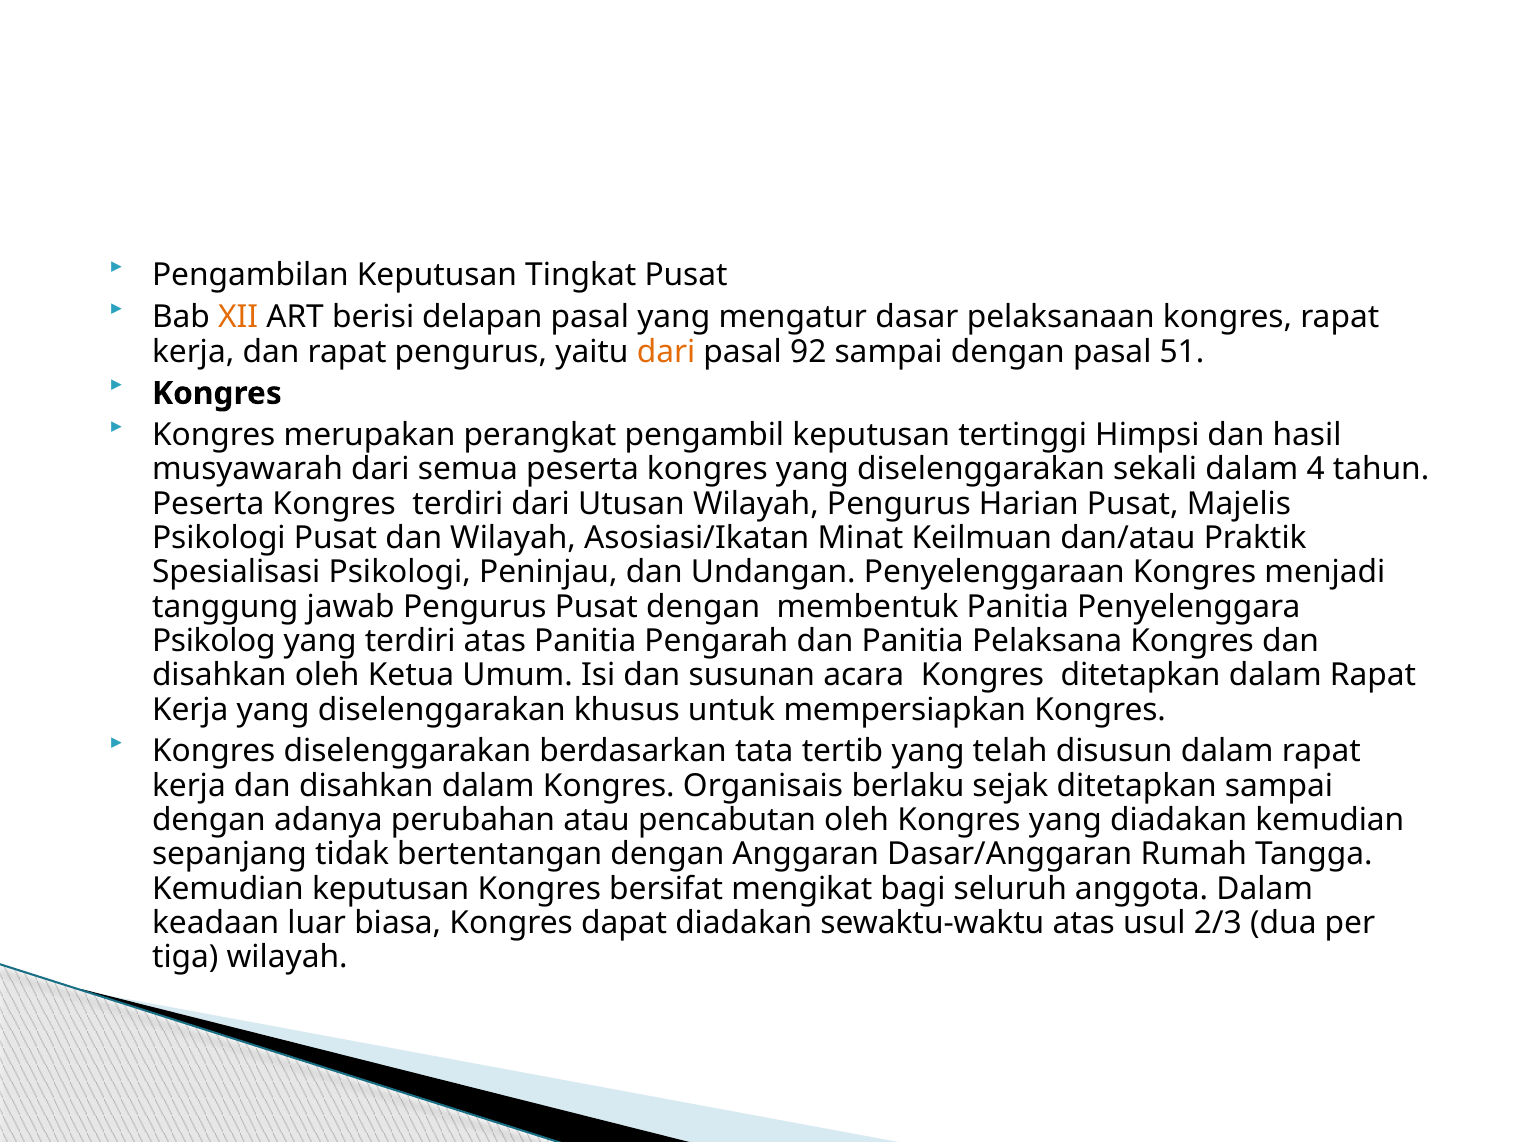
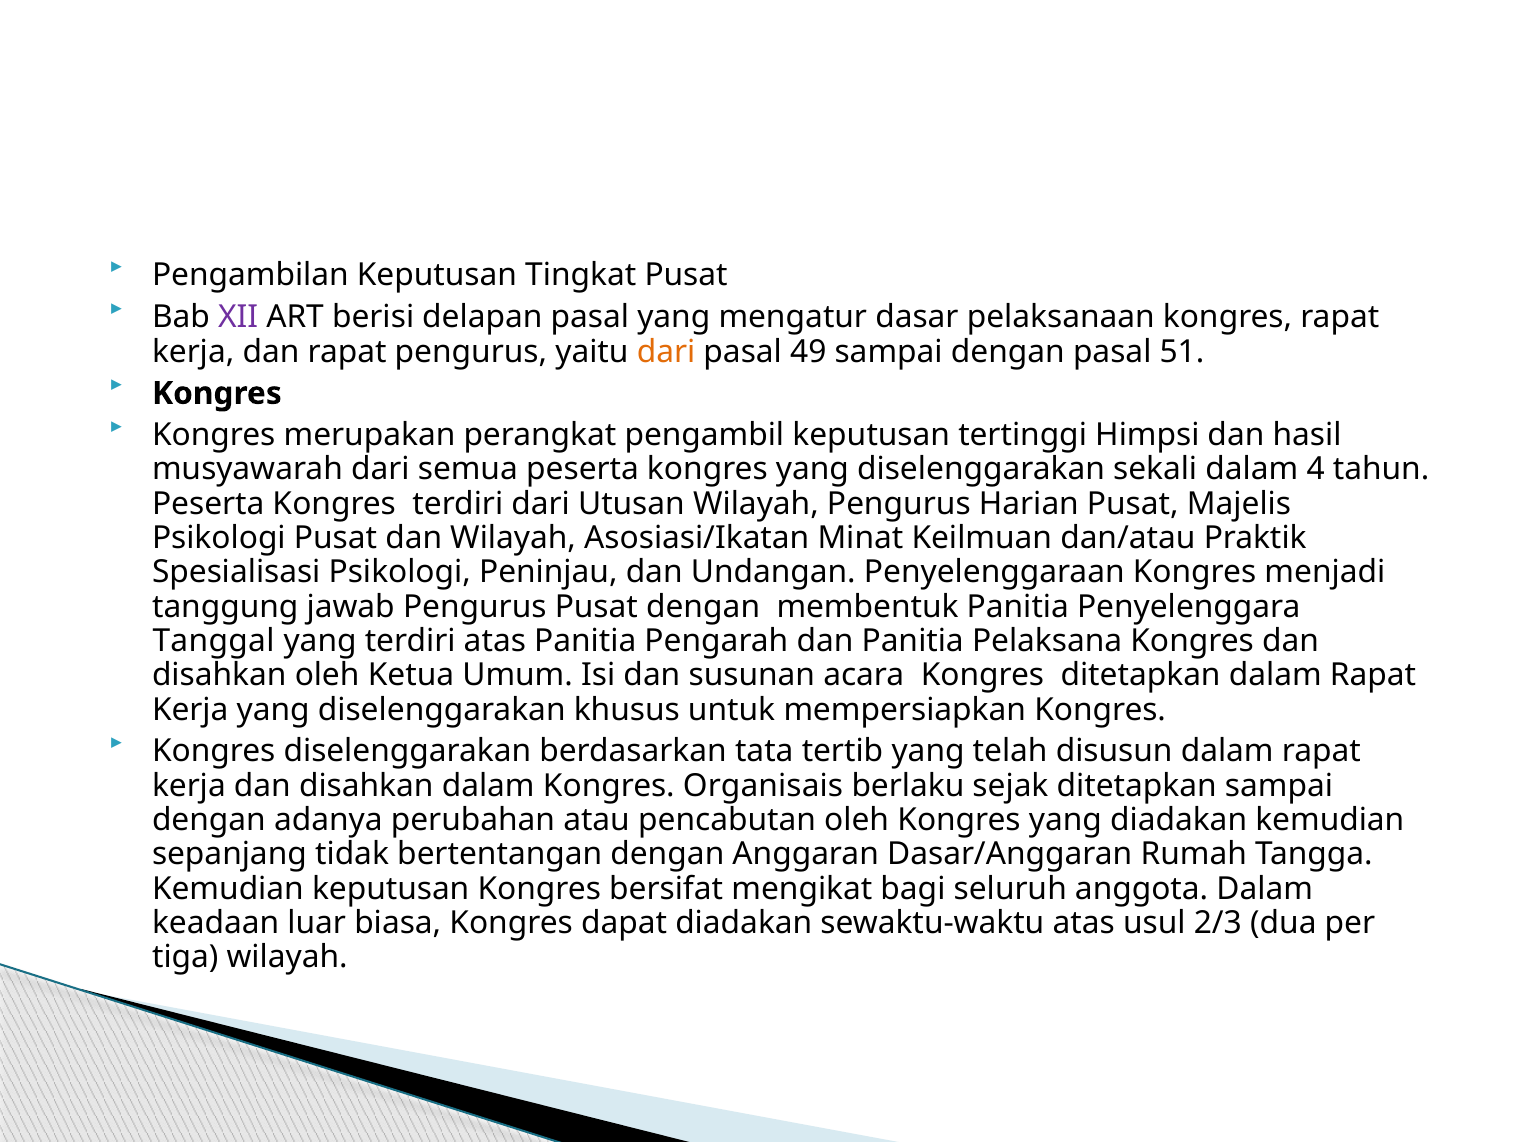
XII colour: orange -> purple
92: 92 -> 49
Psikolog: Psikolog -> Tanggal
